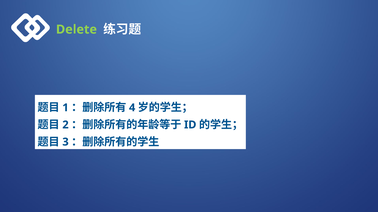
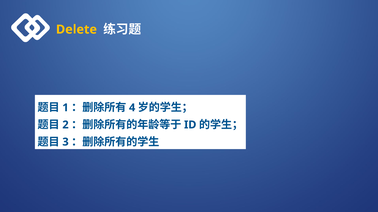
Delete colour: light green -> yellow
